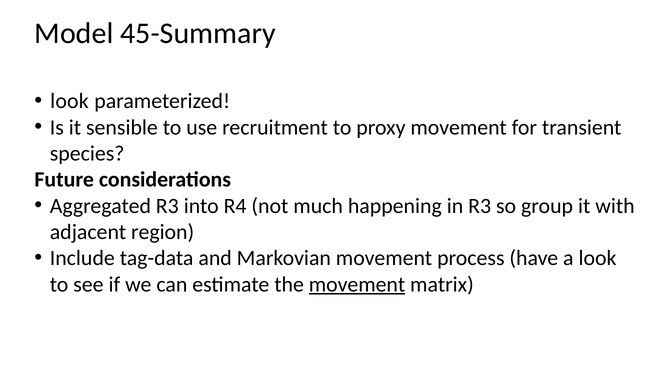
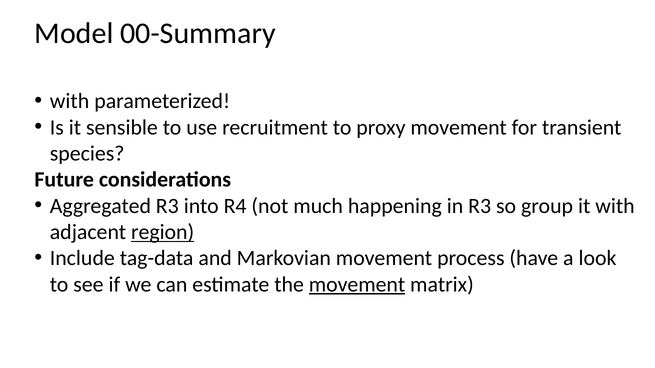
45-Summary: 45-Summary -> 00-Summary
look at (69, 101): look -> with
region underline: none -> present
